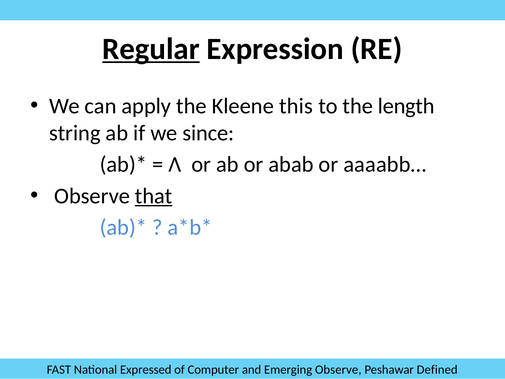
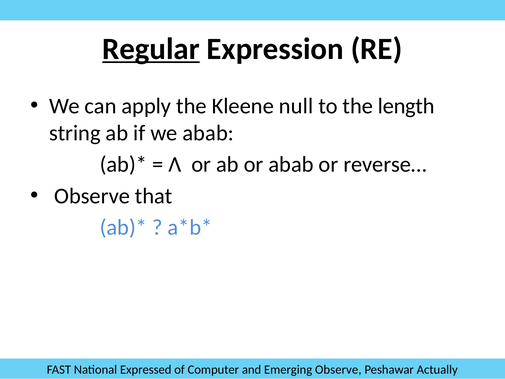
this: this -> null
we since: since -> abab
aaaabb…: aaaabb… -> reverse…
that underline: present -> none
Defined: Defined -> Actually
